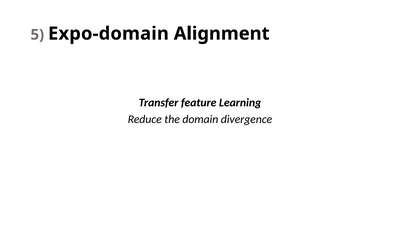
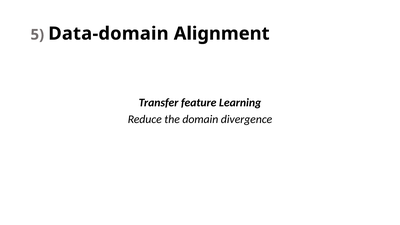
Expo-domain: Expo-domain -> Data-domain
